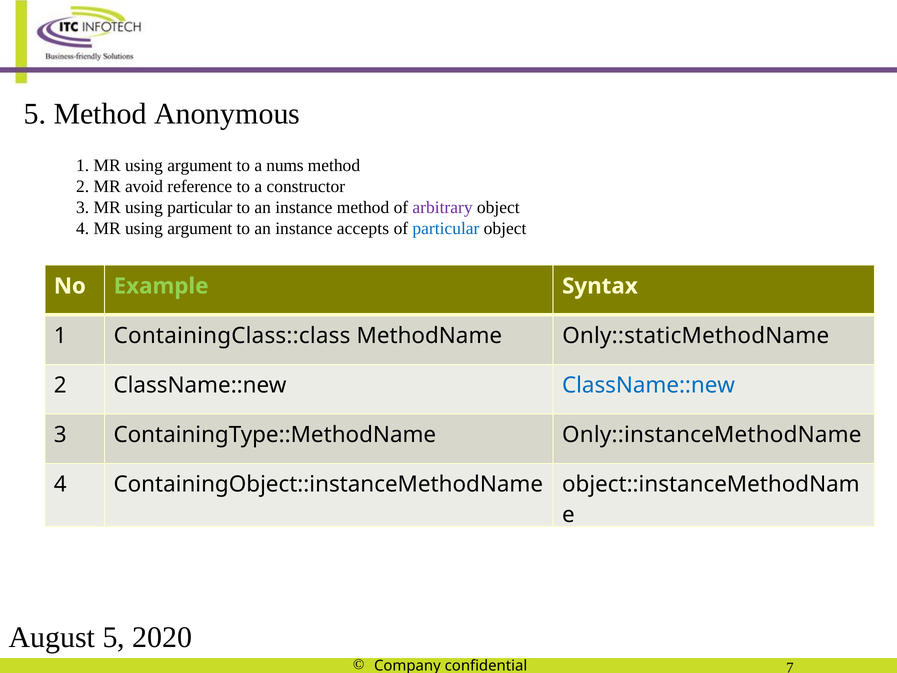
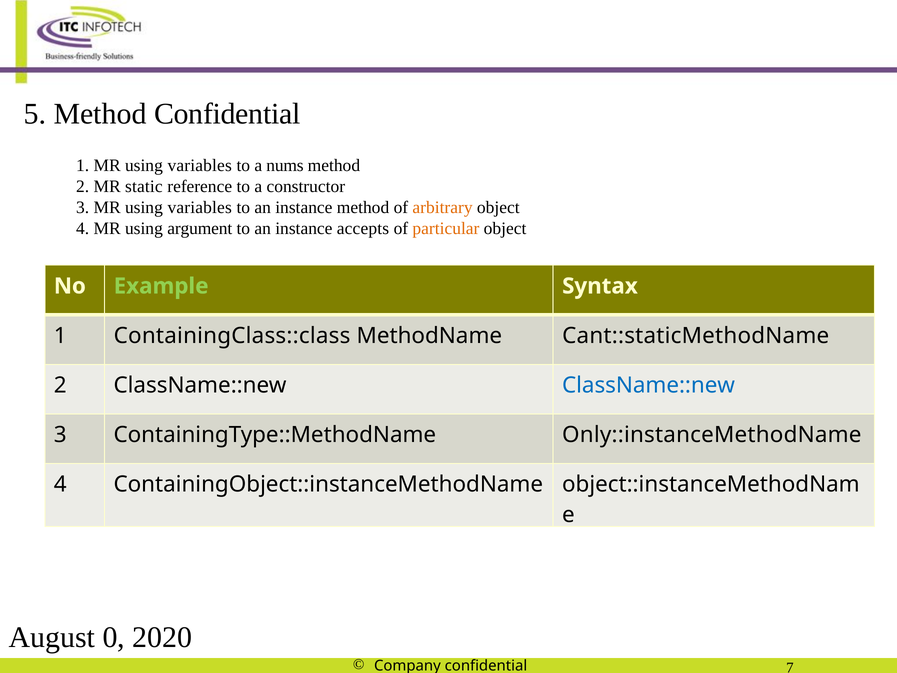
Method Anonymous: Anonymous -> Confidential
1 MR using argument: argument -> variables
avoid: avoid -> static
3 MR using particular: particular -> variables
arbitrary colour: purple -> orange
particular at (446, 228) colour: blue -> orange
Only::staticMethodName: Only::staticMethodName -> Cant::staticMethodName
August 5: 5 -> 0
